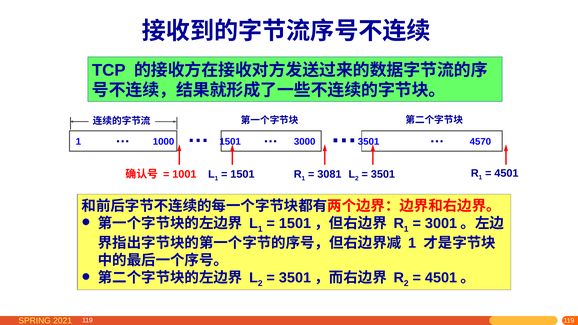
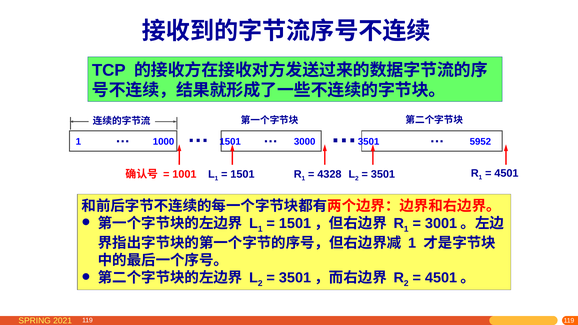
4570: 4570 -> 5952
3081: 3081 -> 4328
